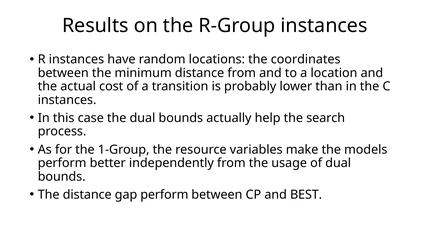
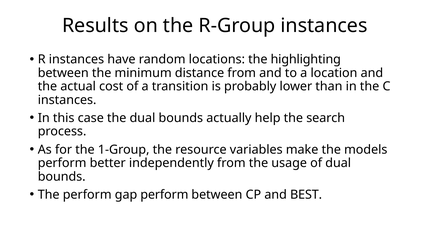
coordinates: coordinates -> highlighting
The distance: distance -> perform
